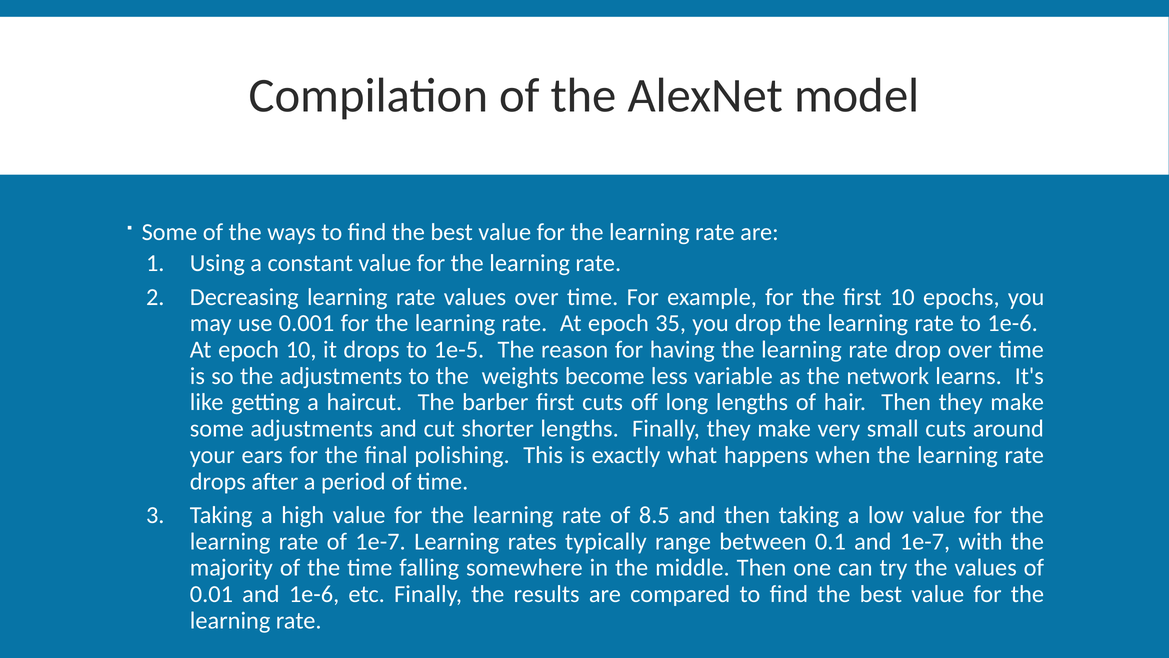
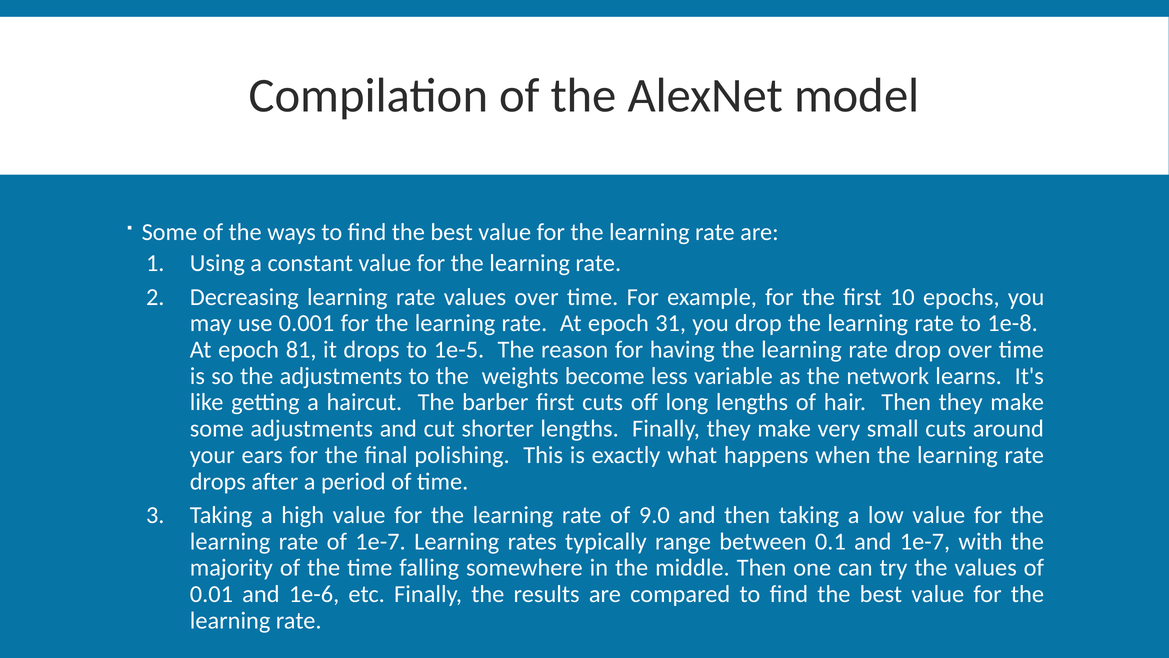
35: 35 -> 31
to 1e-6: 1e-6 -> 1e-8
epoch 10: 10 -> 81
8.5: 8.5 -> 9.0
